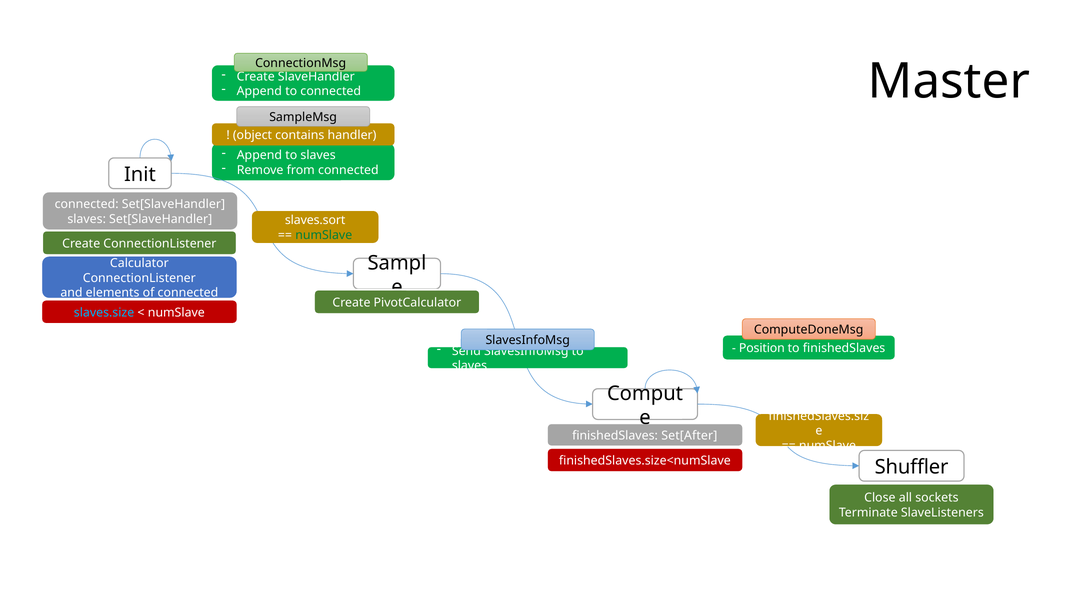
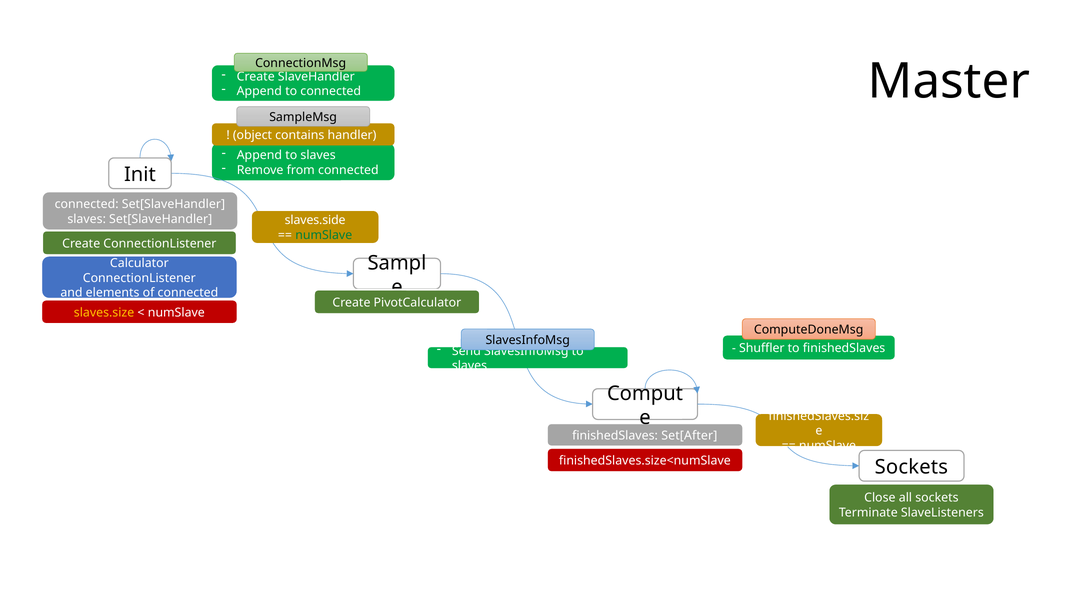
slaves.sort: slaves.sort -> slaves.side
slaves.size colour: light blue -> yellow
Position: Position -> Shuffler
Shuffler at (912, 467): Shuffler -> Sockets
